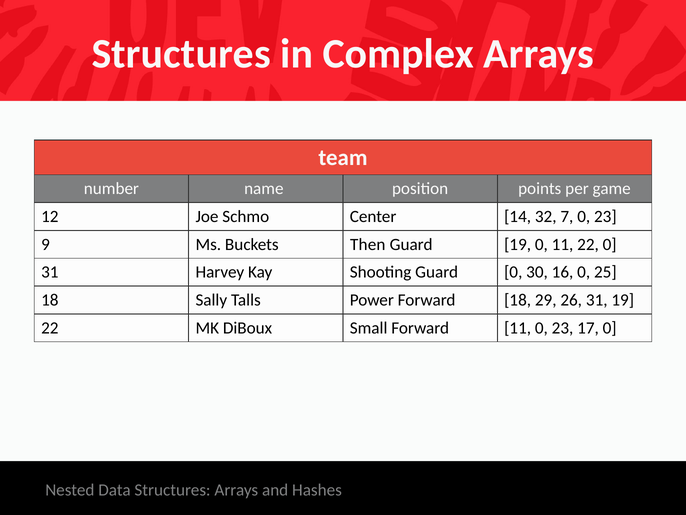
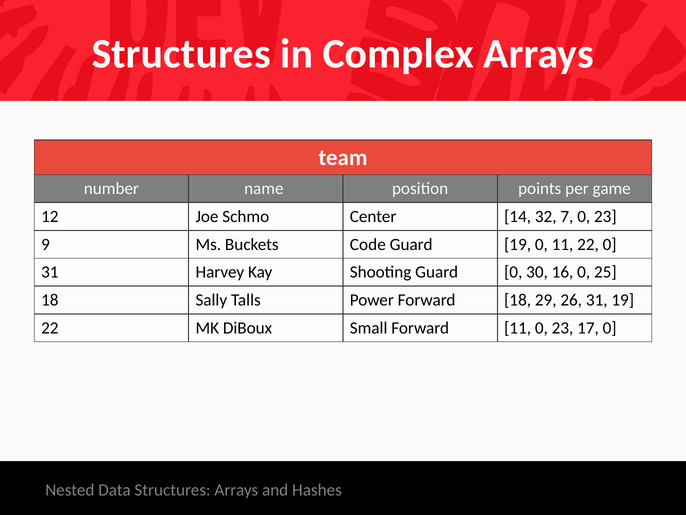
Then: Then -> Code
